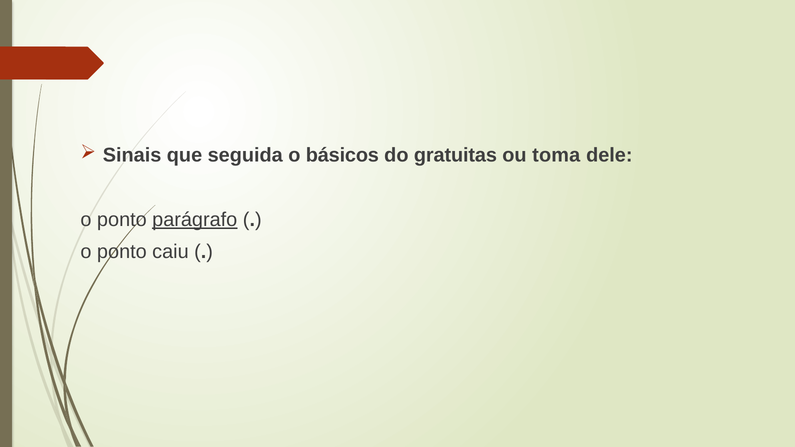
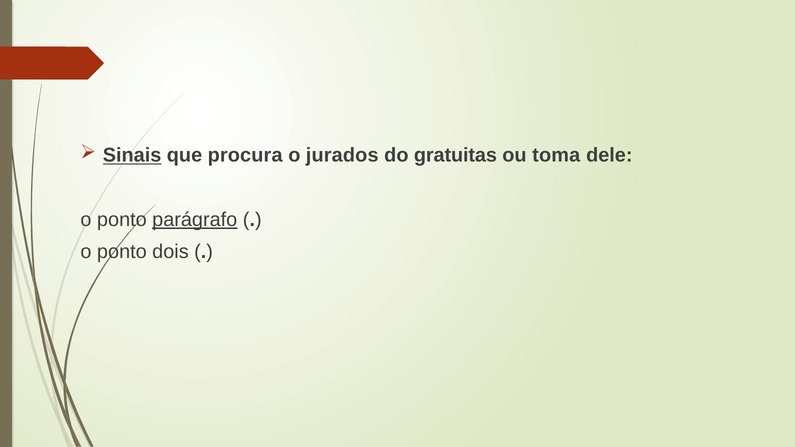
Sinais underline: none -> present
seguida: seguida -> procura
básicos: básicos -> jurados
caiu: caiu -> dois
